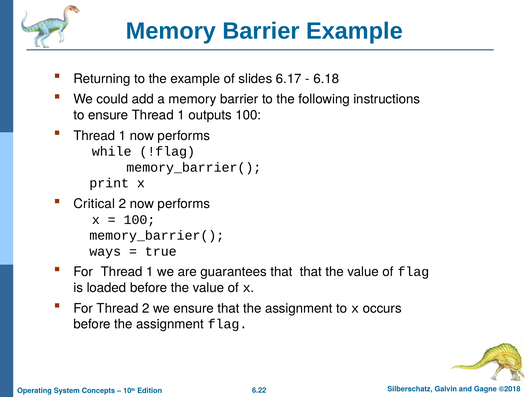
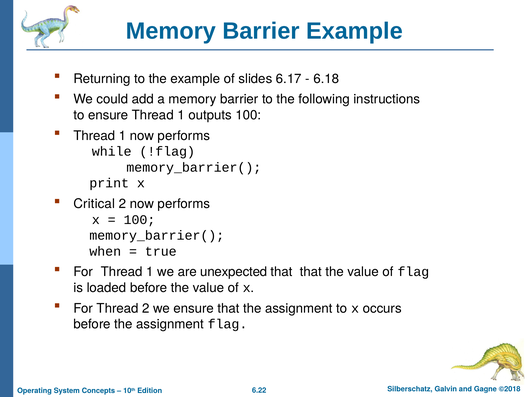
ways: ways -> when
guarantees: guarantees -> unexpected
